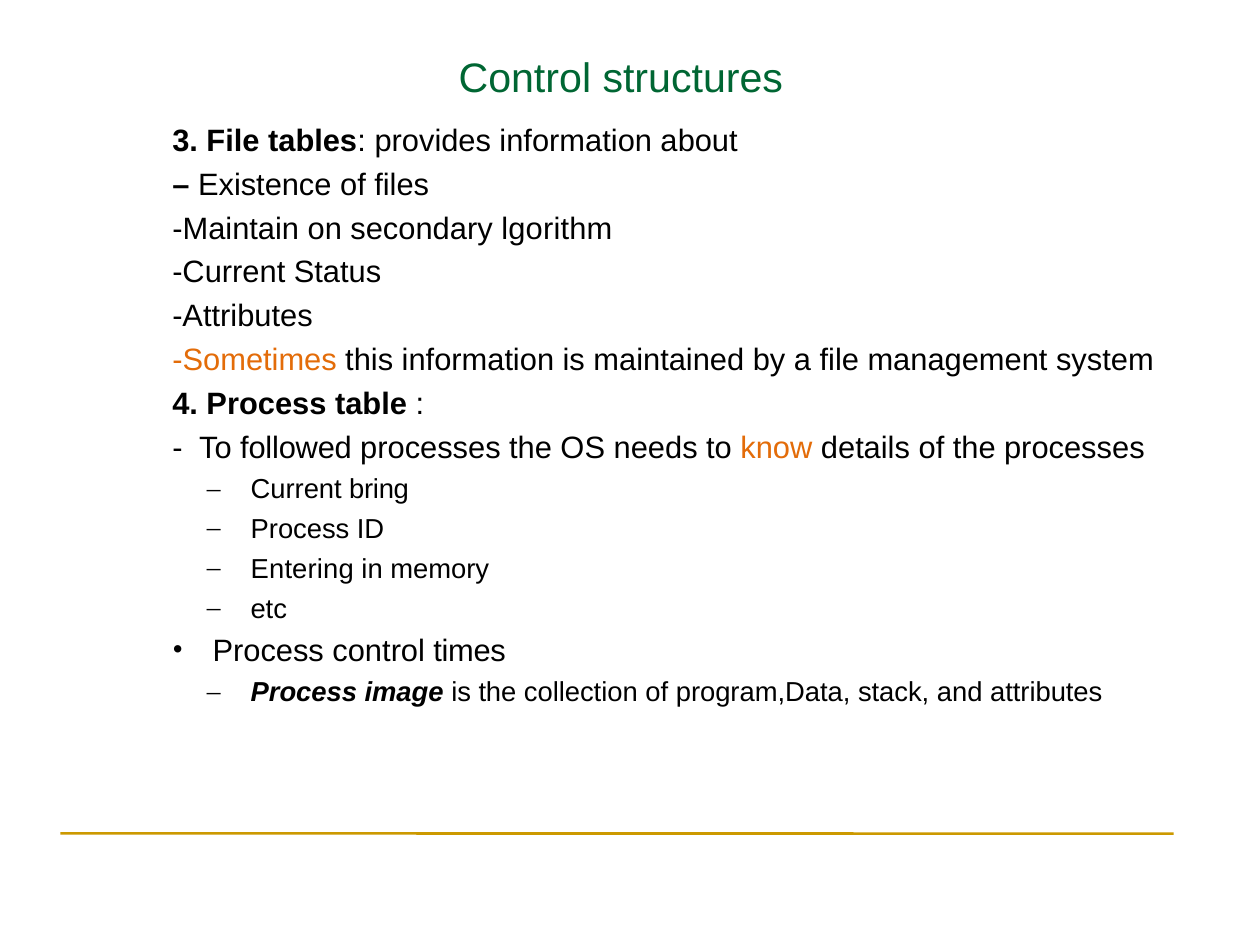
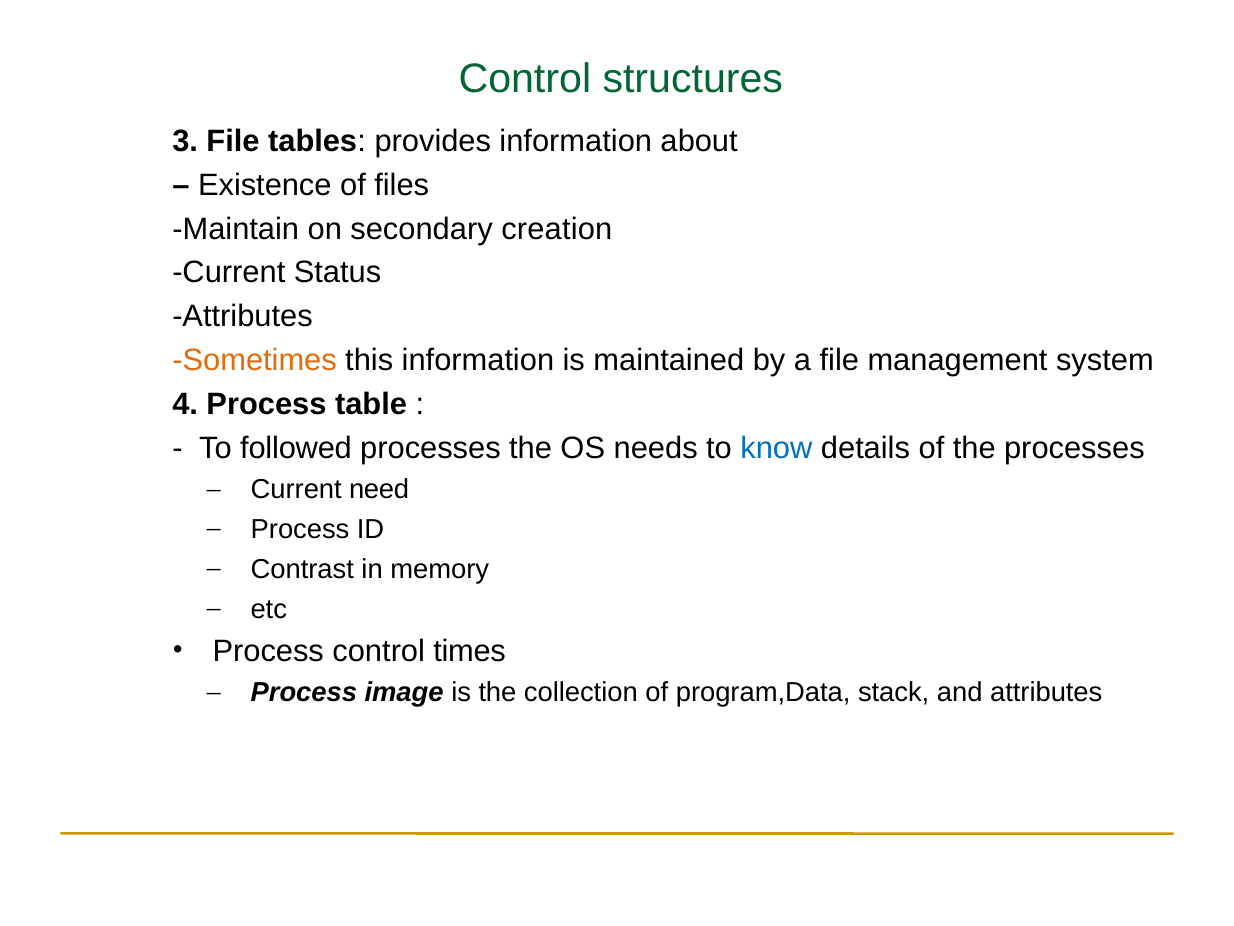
lgorithm: lgorithm -> creation
know colour: orange -> blue
bring: bring -> need
Entering: Entering -> Contrast
